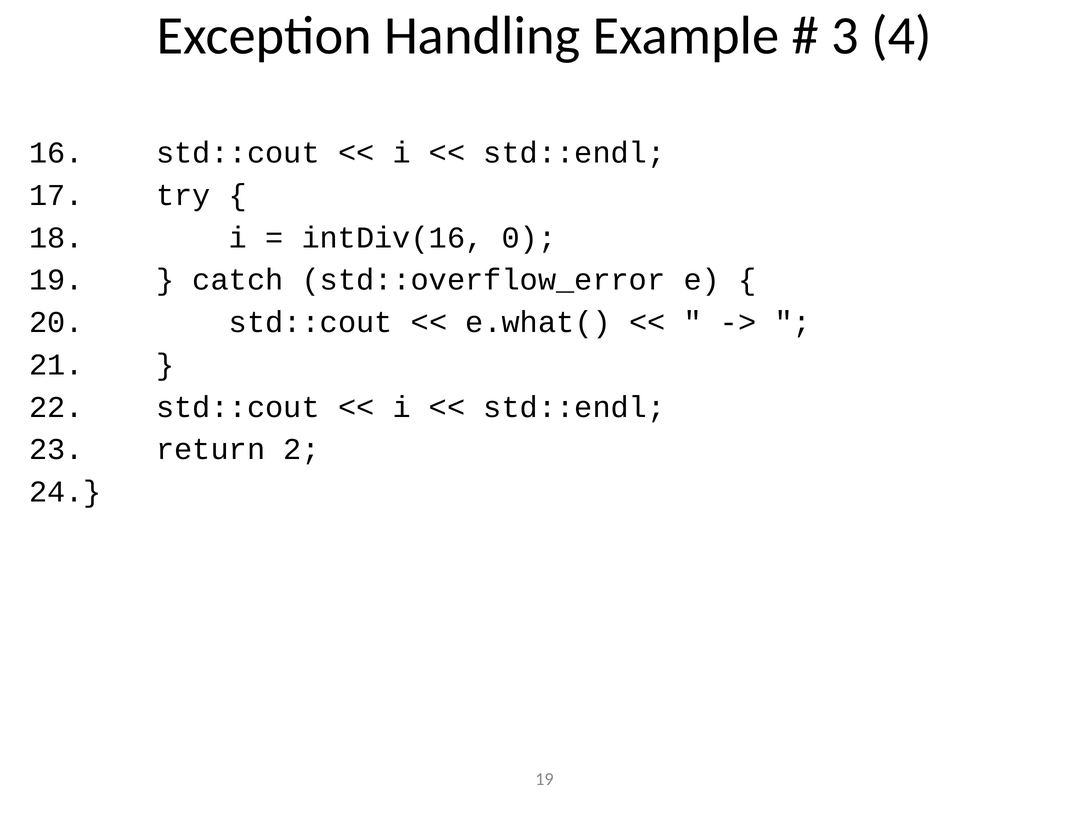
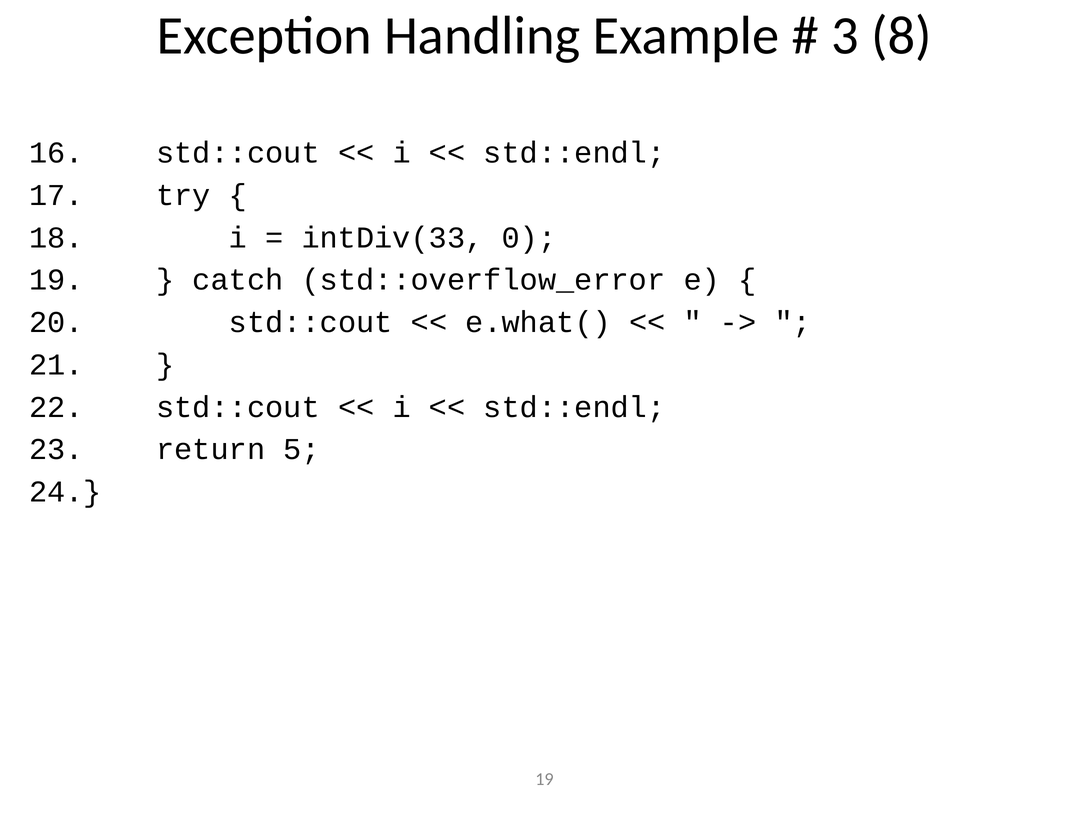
4: 4 -> 8
intDiv(16: intDiv(16 -> intDiv(33
2: 2 -> 5
